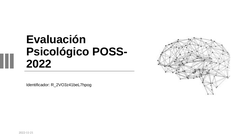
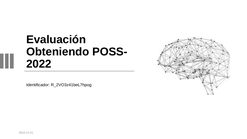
Psicológico: Psicológico -> Obteniendo
